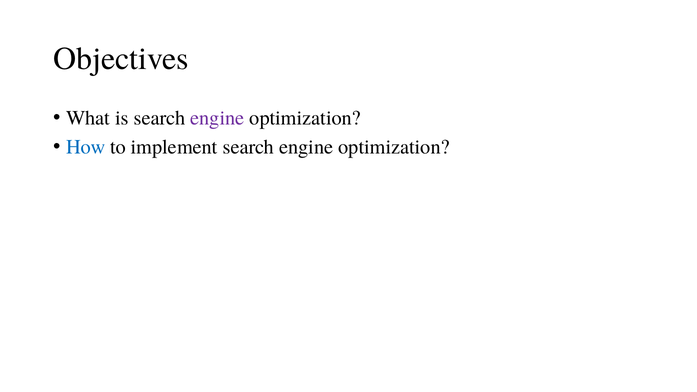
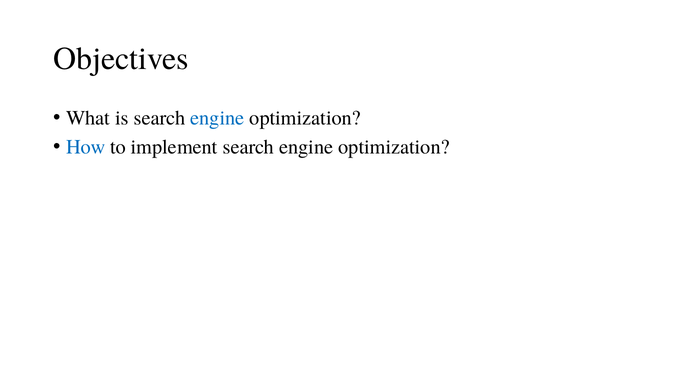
engine at (217, 118) colour: purple -> blue
